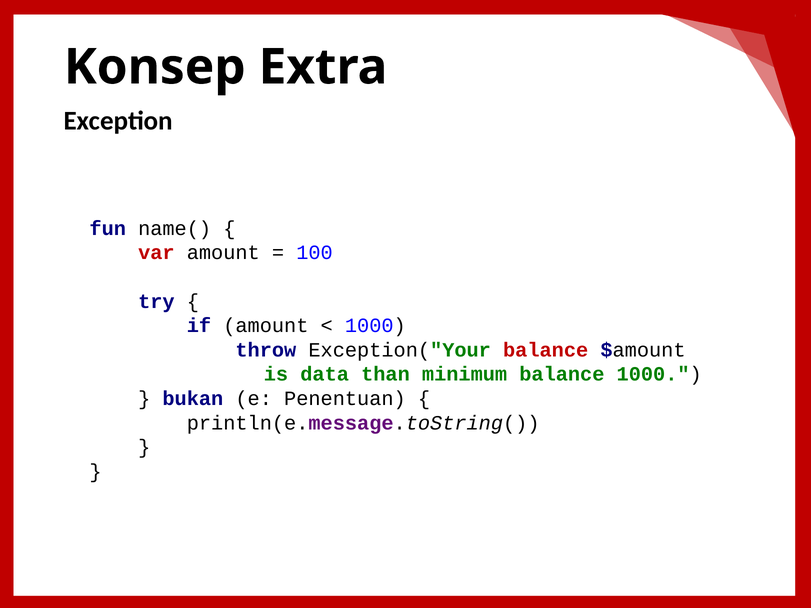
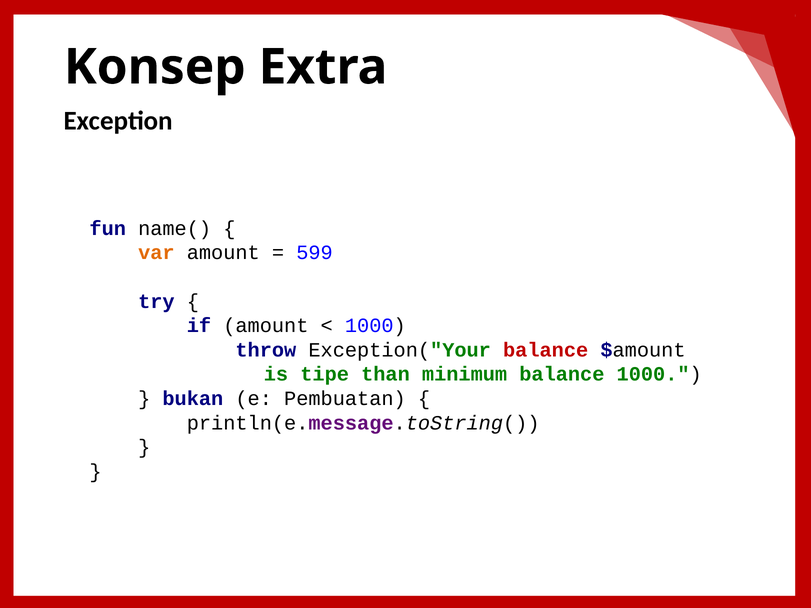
var colour: red -> orange
100: 100 -> 599
data: data -> tipe
Penentuan: Penentuan -> Pembuatan
